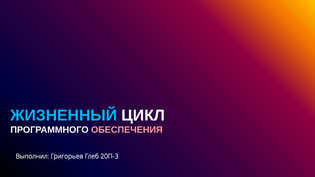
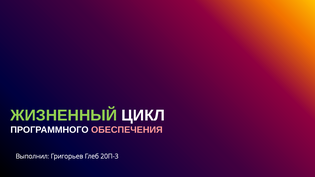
ЖИЗНЕННЫЙ colour: light blue -> light green
